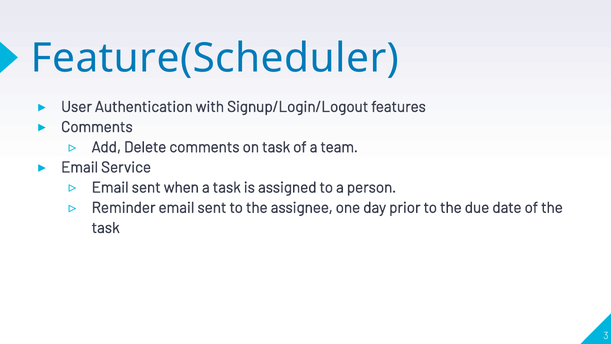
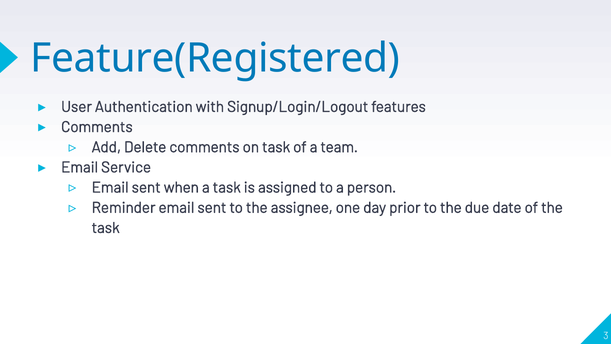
Feature(Scheduler: Feature(Scheduler -> Feature(Registered
